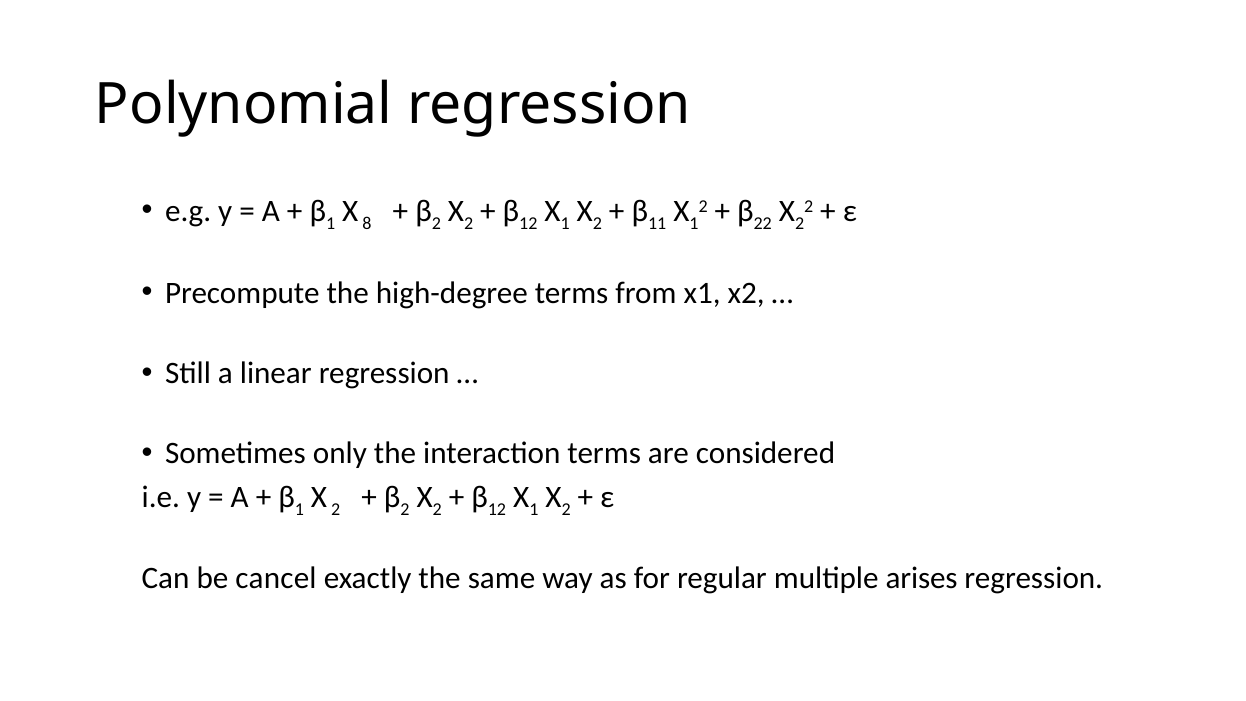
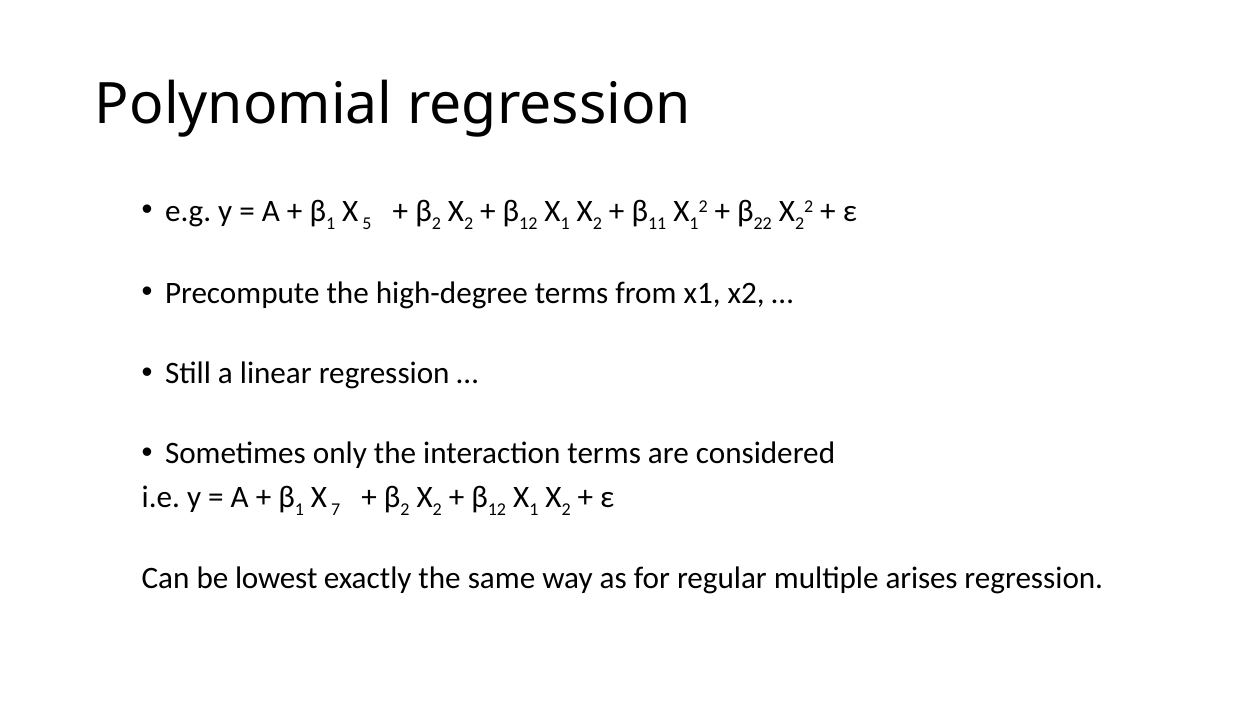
8: 8 -> 5
2 at (336, 509): 2 -> 7
cancel: cancel -> lowest
